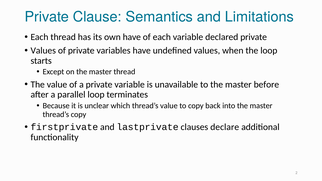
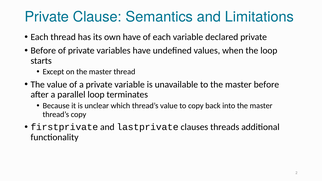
Values at (43, 51): Values -> Before
declare: declare -> threads
